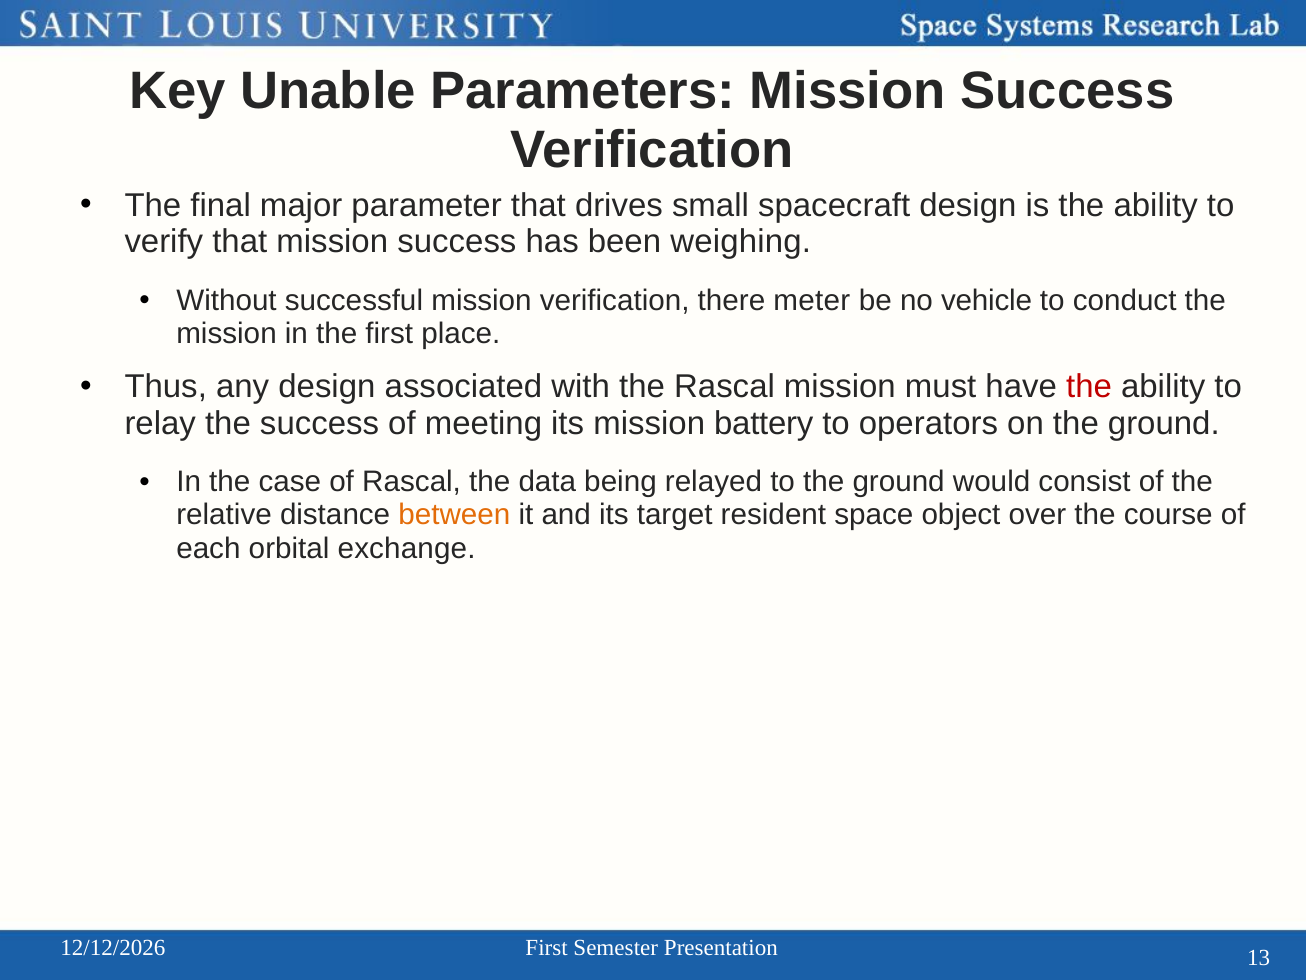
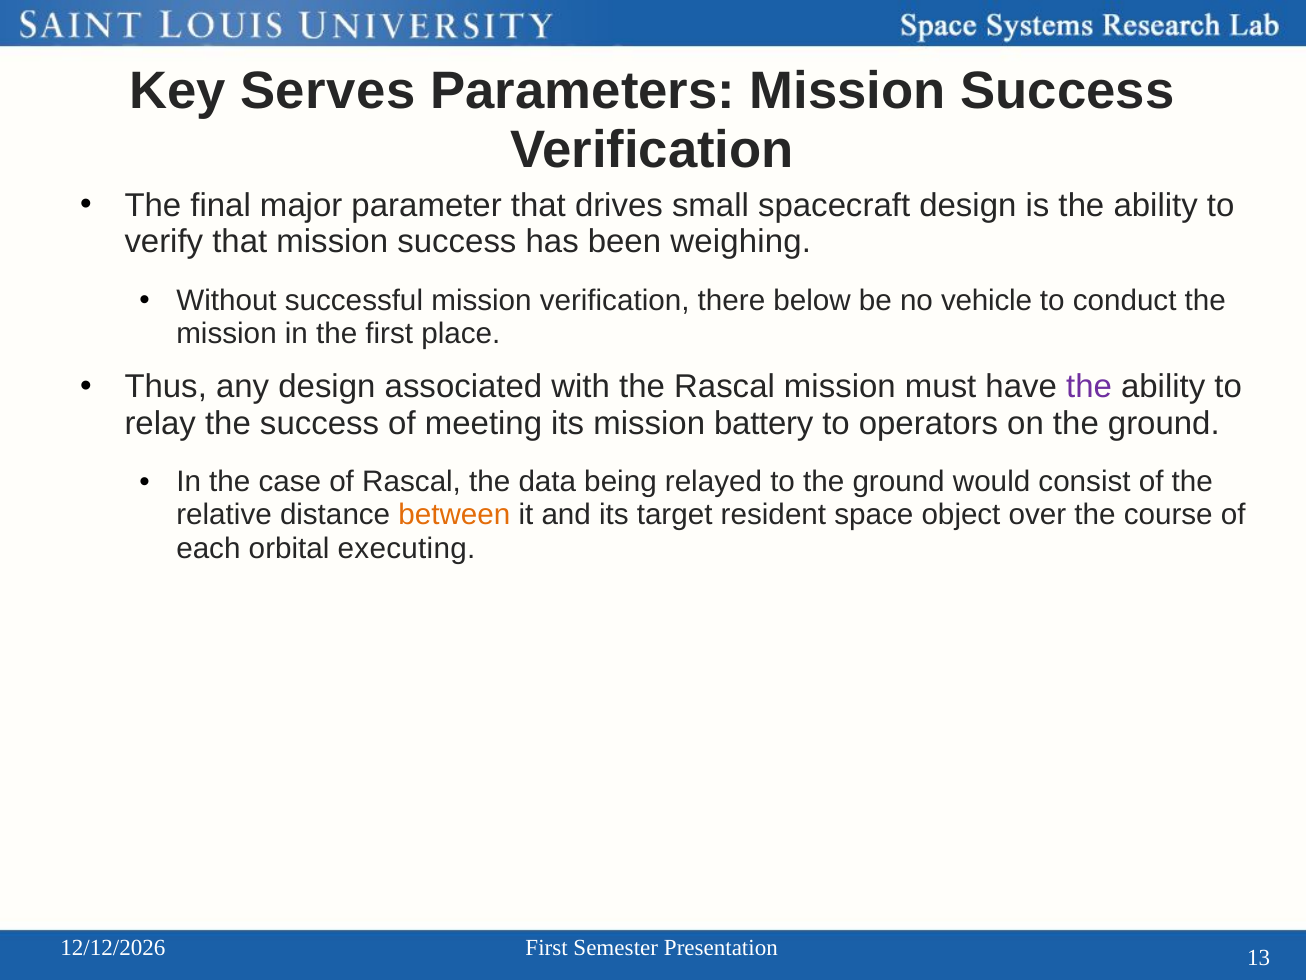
Unable: Unable -> Serves
meter: meter -> below
the at (1089, 387) colour: red -> purple
exchange: exchange -> executing
